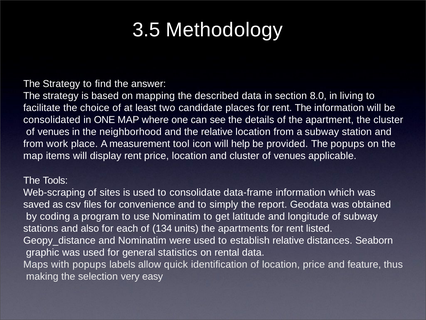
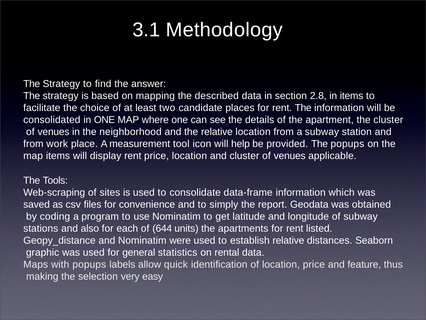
3.5: 3.5 -> 3.1
8.0: 8.0 -> 2.8
in living: living -> items
134: 134 -> 644
